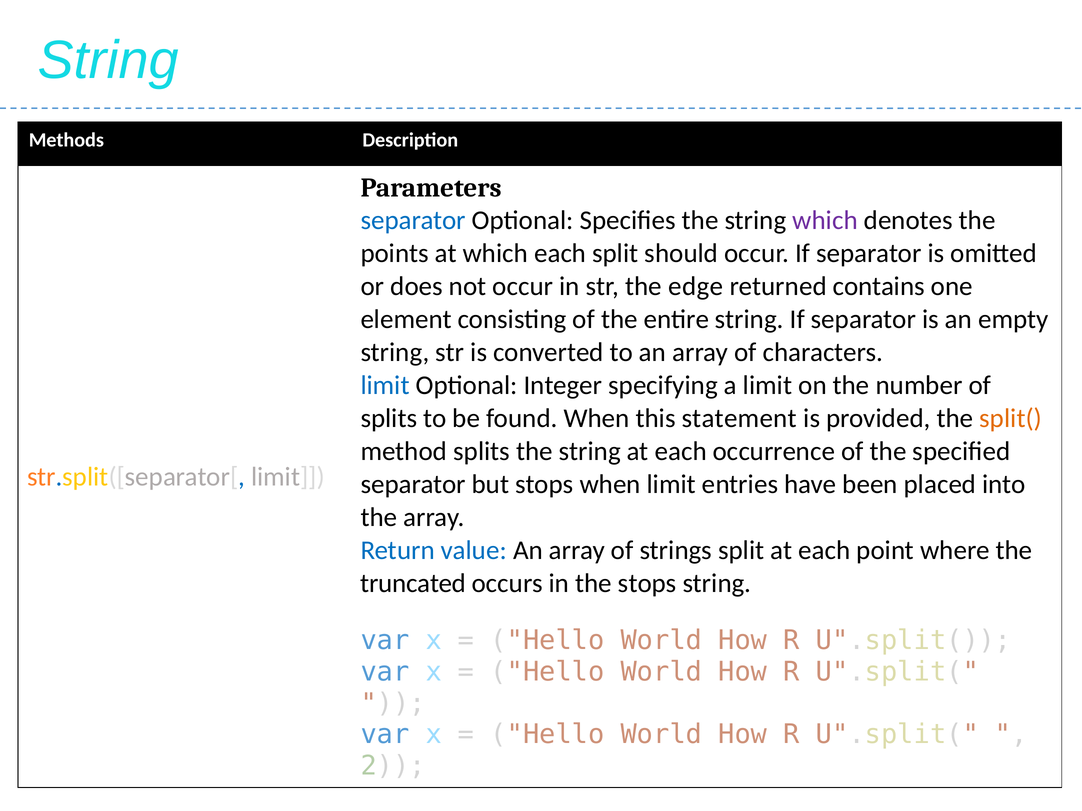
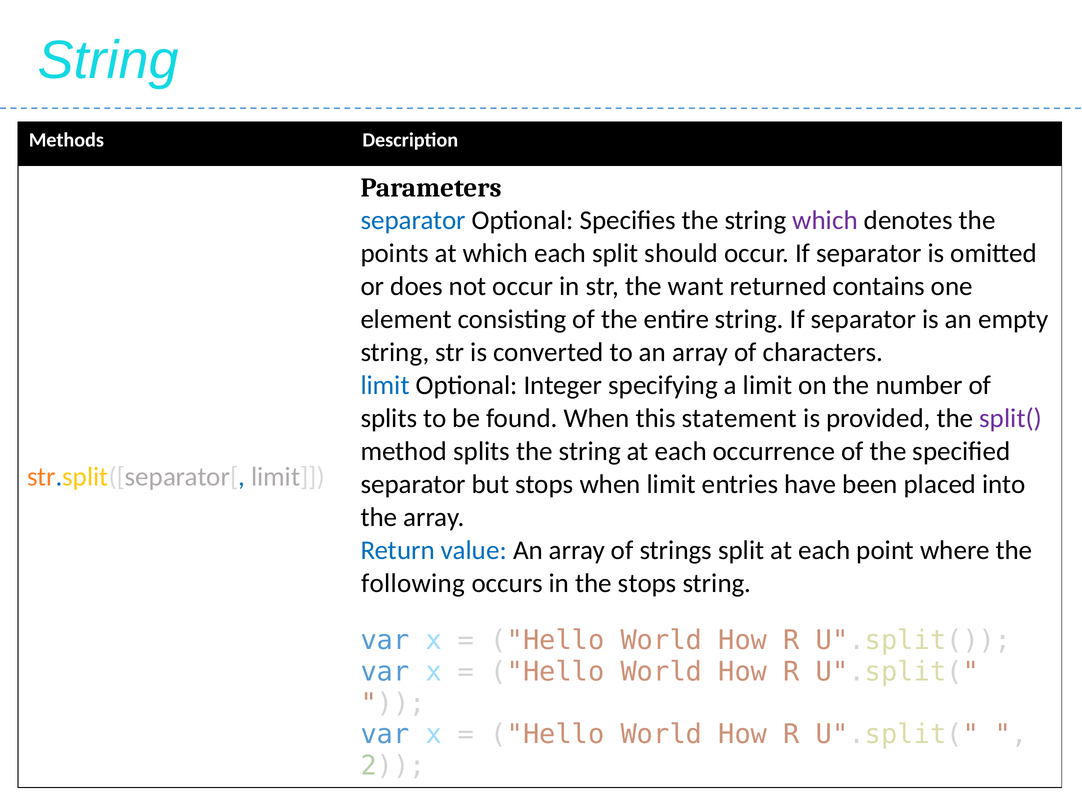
edge: edge -> want
split( colour: orange -> purple
truncated: truncated -> following
